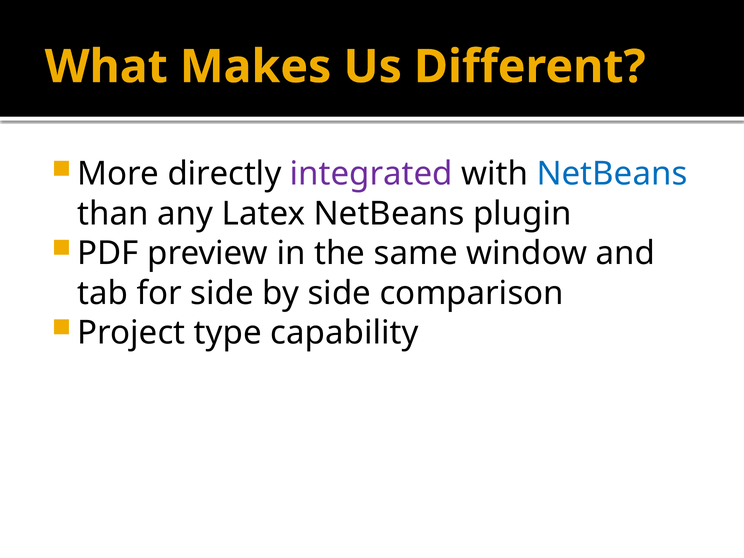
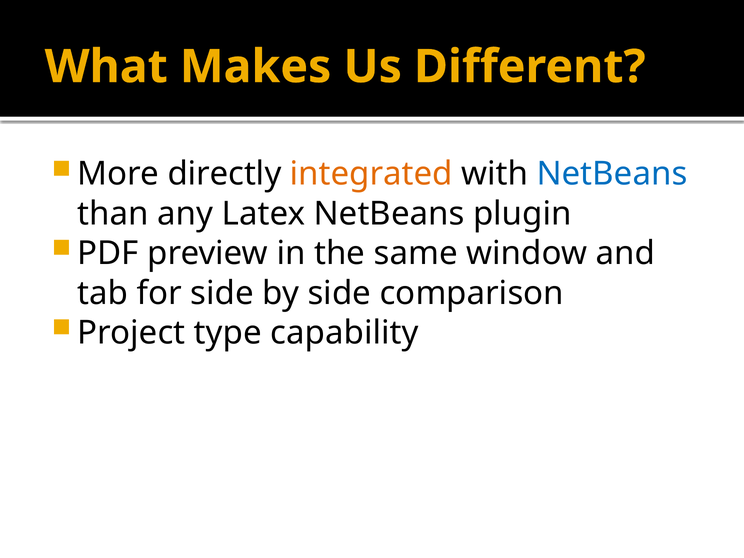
integrated colour: purple -> orange
